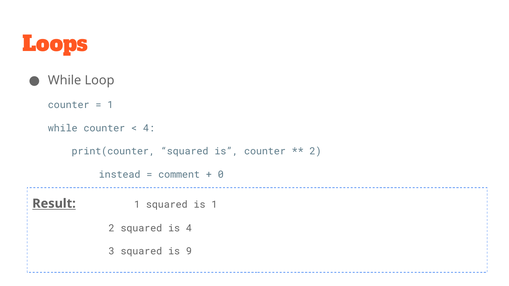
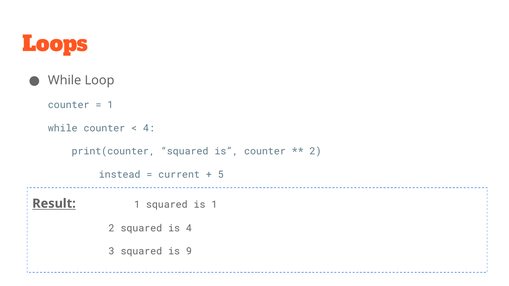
comment: comment -> current
0: 0 -> 5
